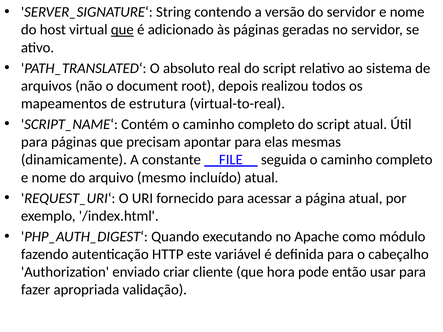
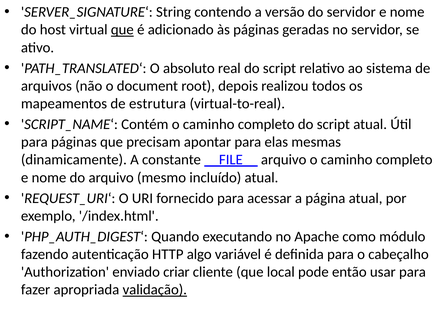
__FILE__ seguida: seguida -> arquivo
este: este -> algo
hora: hora -> local
validação underline: none -> present
